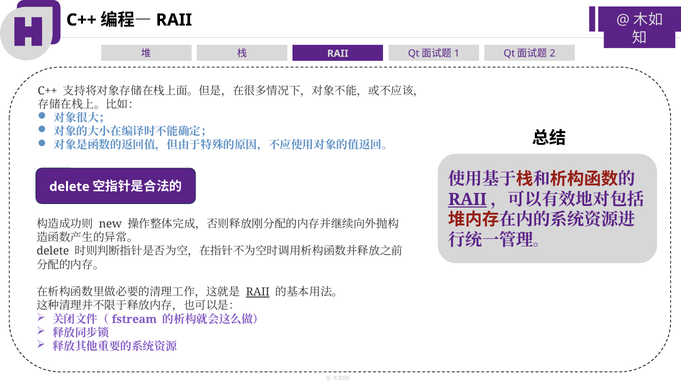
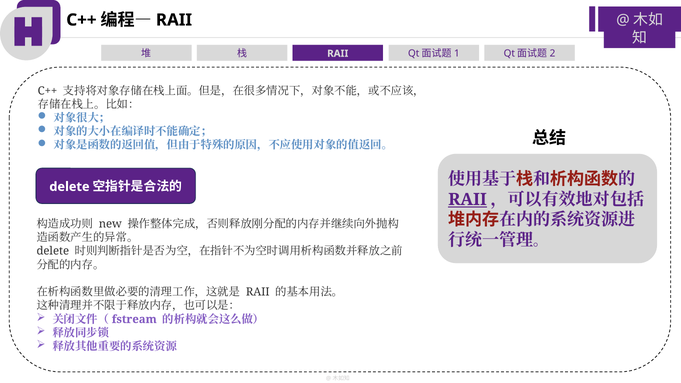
RAII at (258, 292) underline: present -> none
